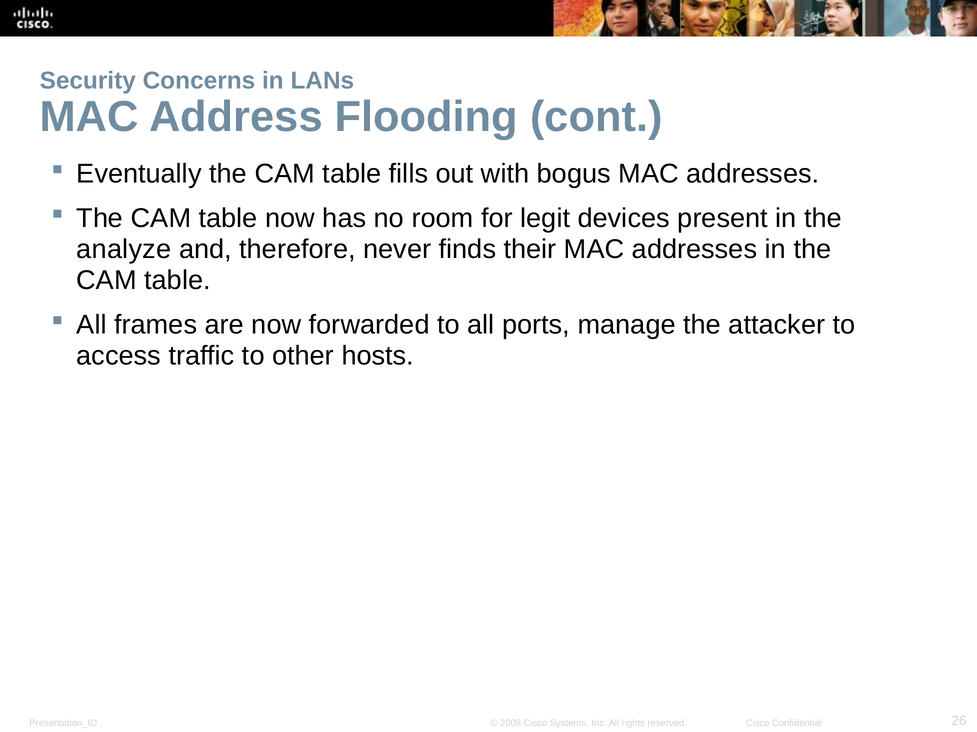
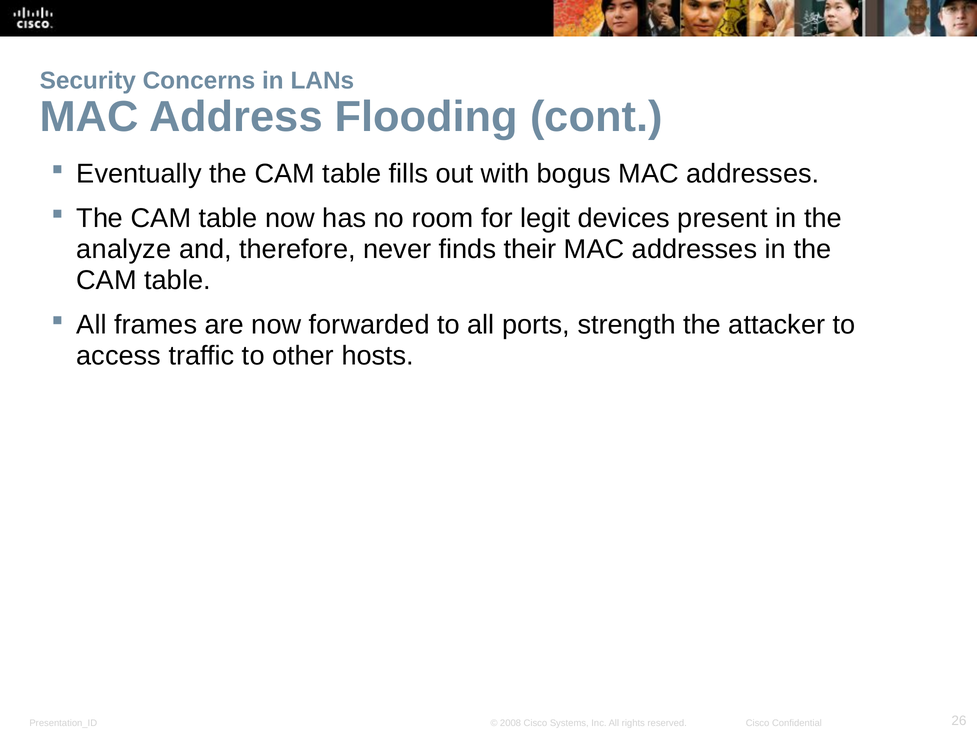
manage: manage -> strength
